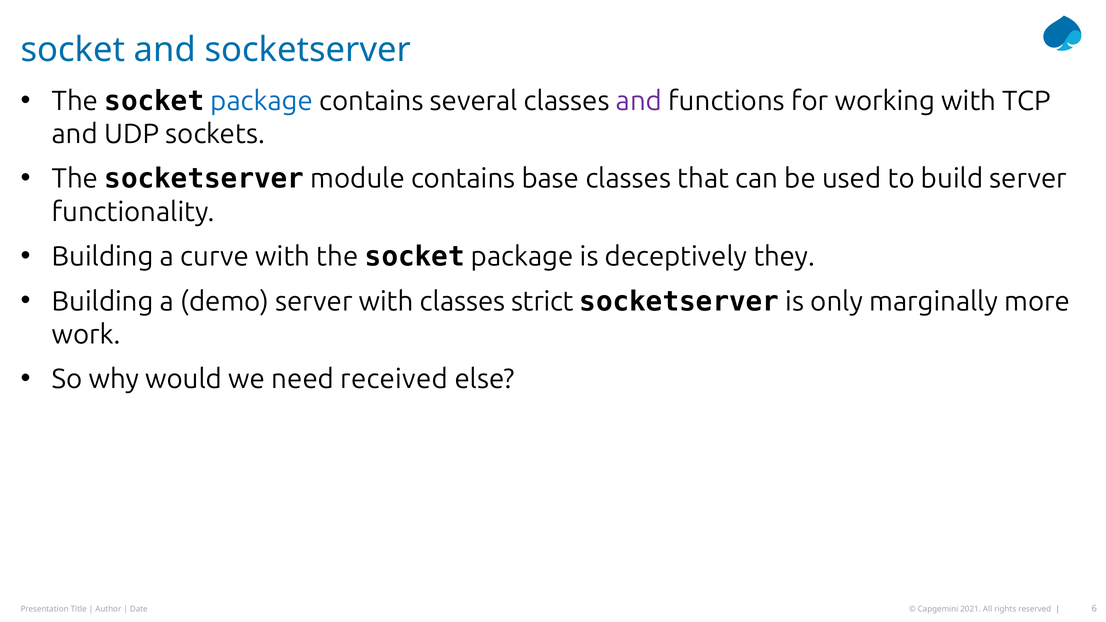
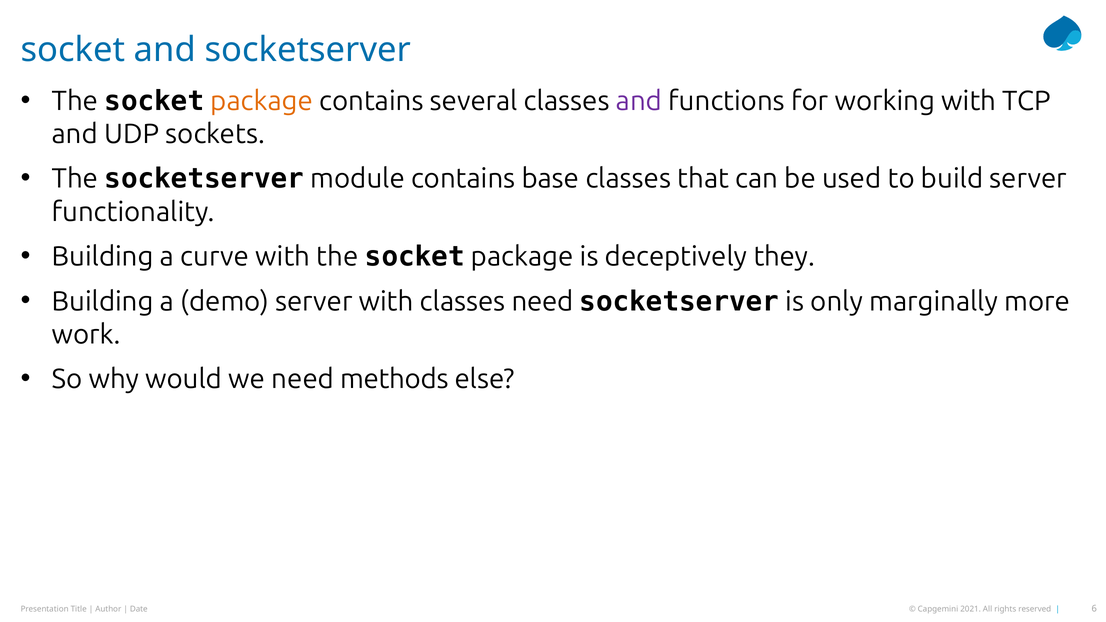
package at (262, 101) colour: blue -> orange
classes strict: strict -> need
received: received -> methods
